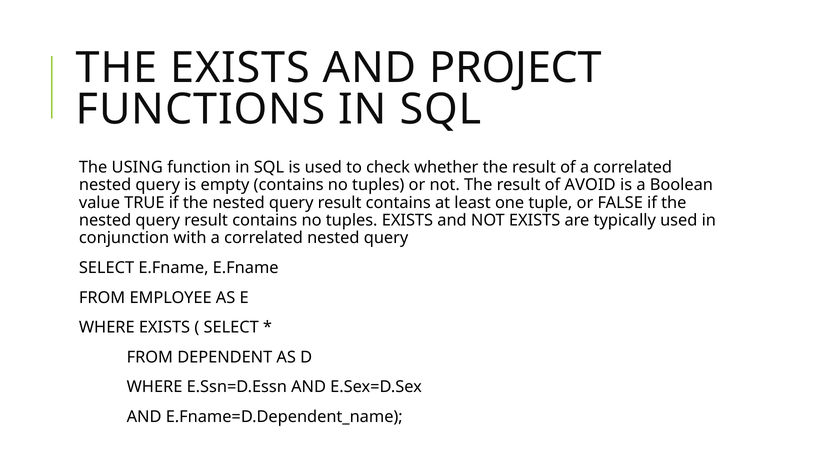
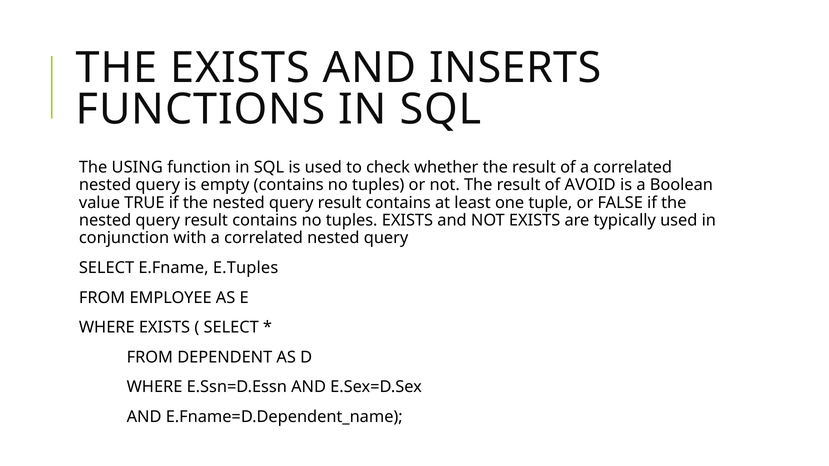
PROJECT: PROJECT -> INSERTS
E.Fname E.Fname: E.Fname -> E.Tuples
